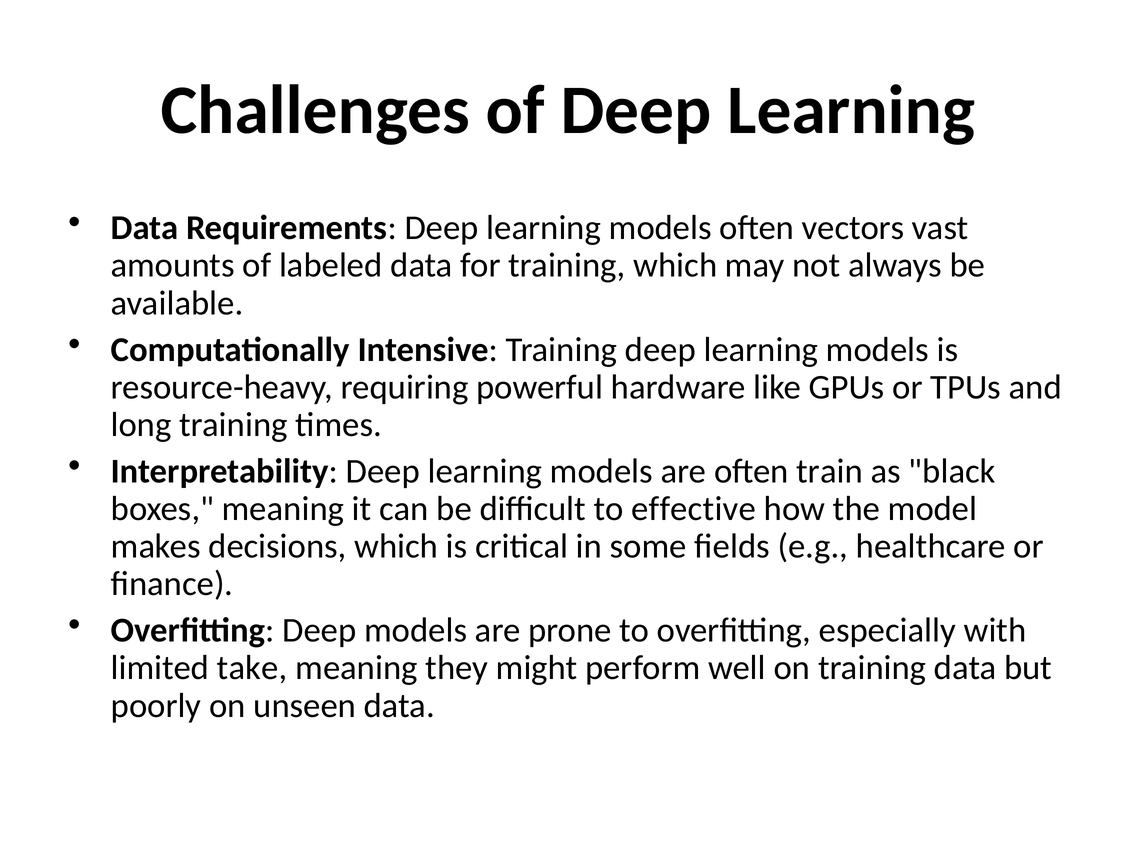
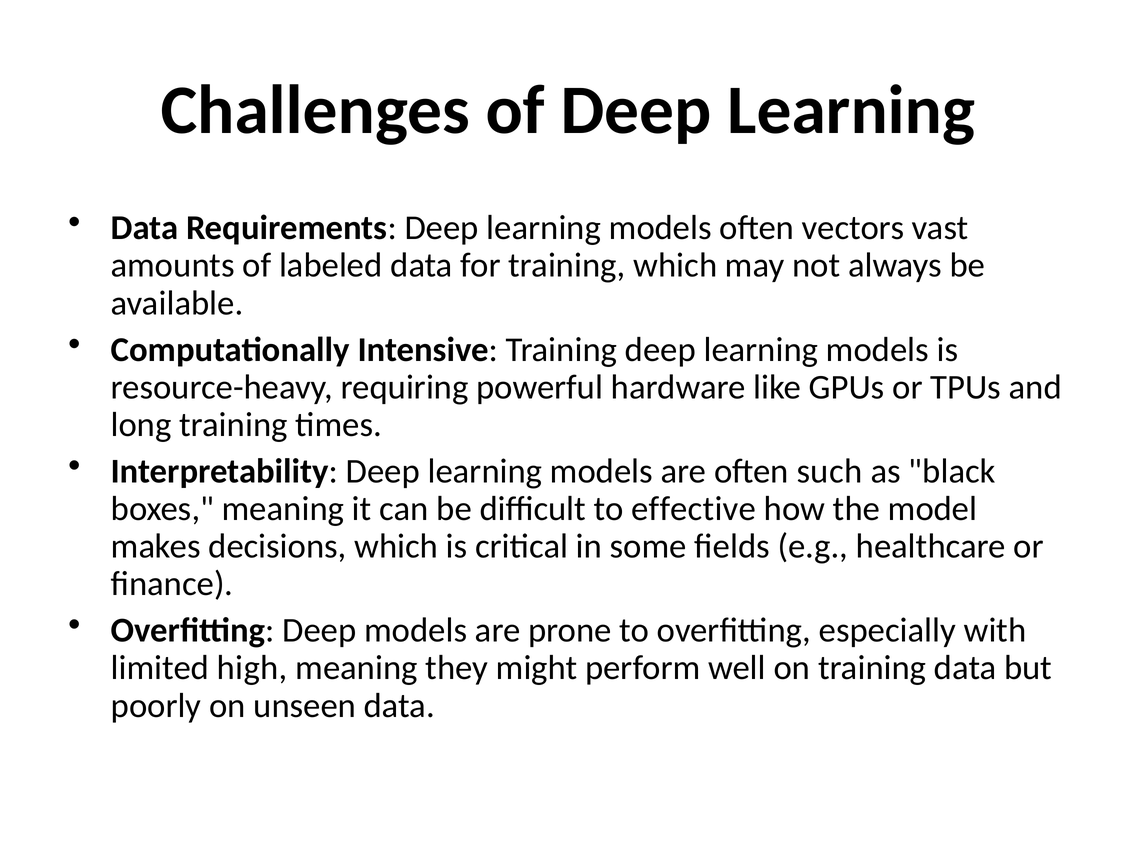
train: train -> such
take: take -> high
